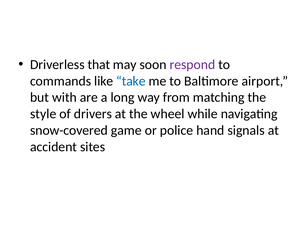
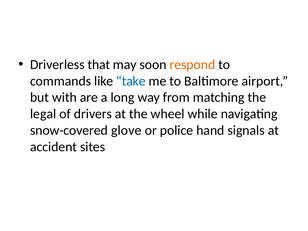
respond colour: purple -> orange
style: style -> legal
game: game -> glove
